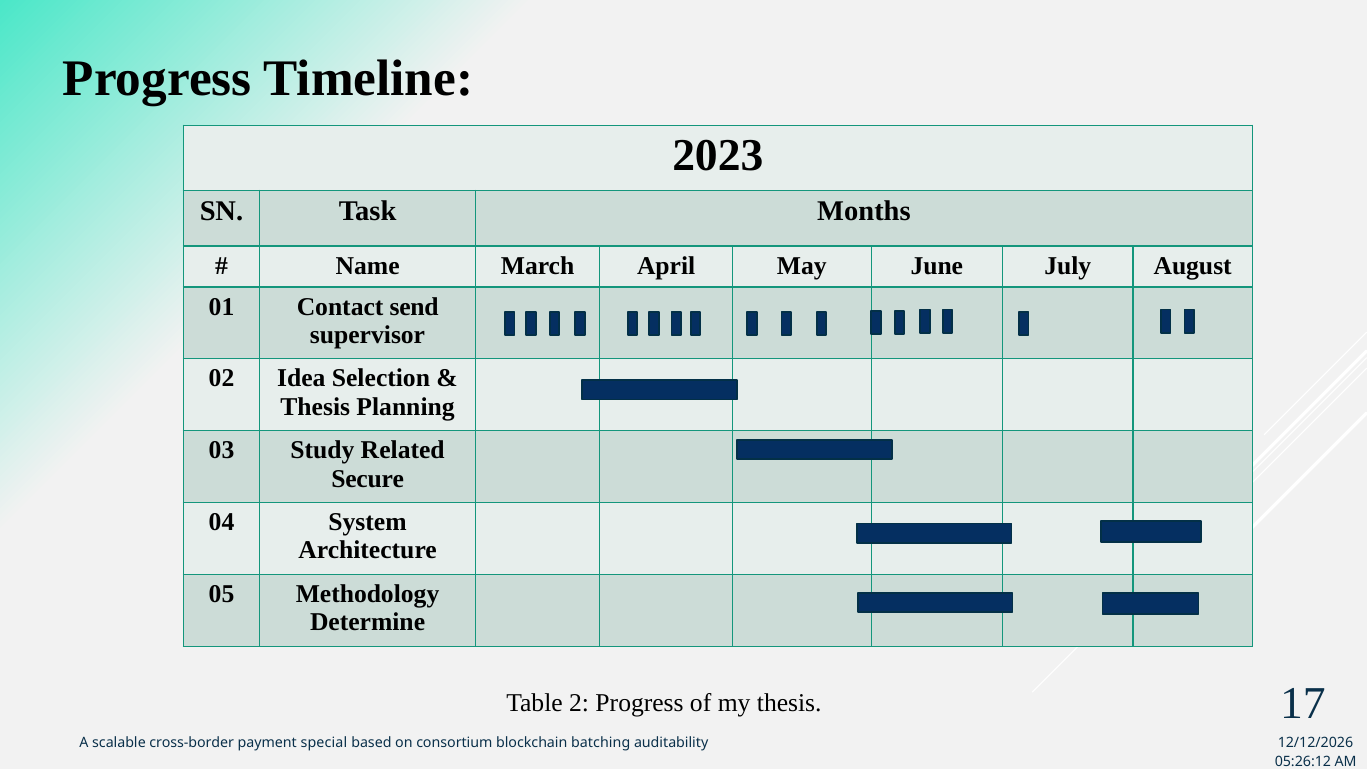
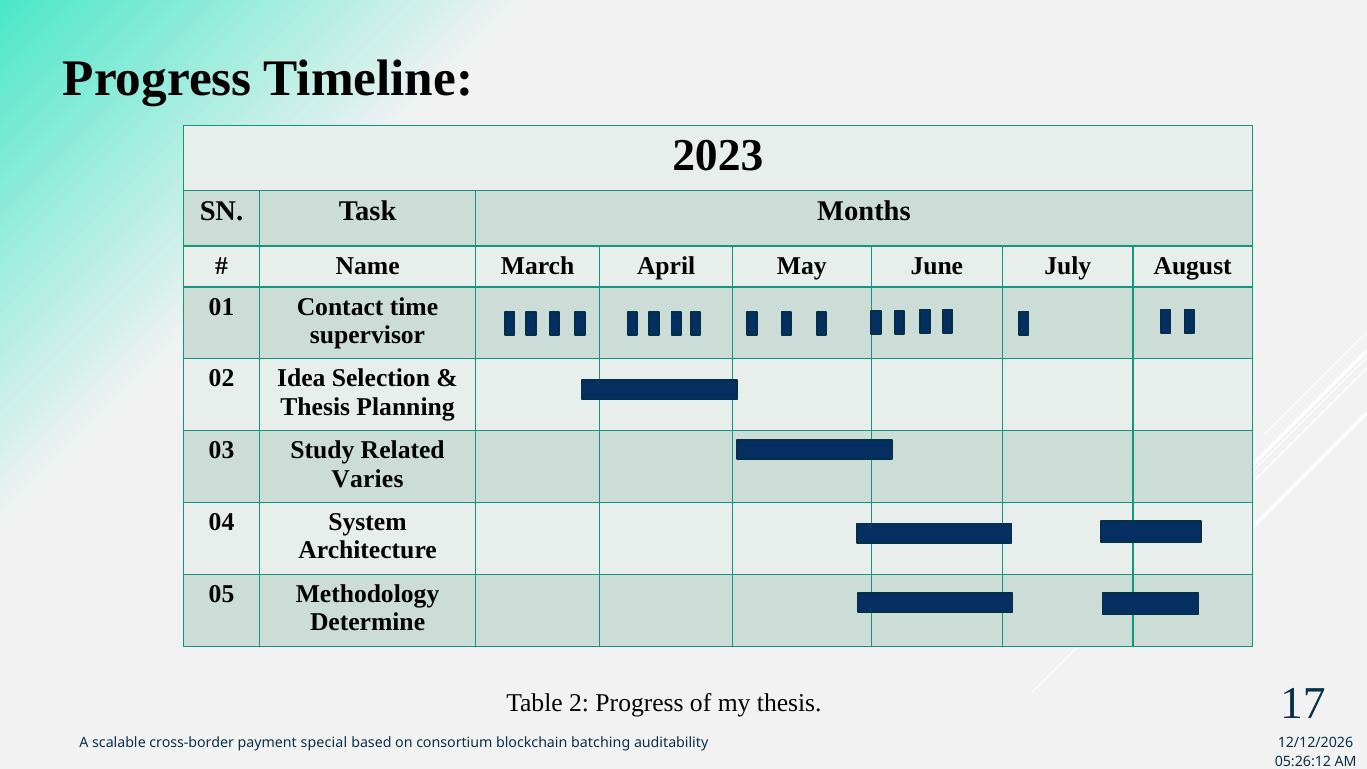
send: send -> time
Secure: Secure -> Varies
